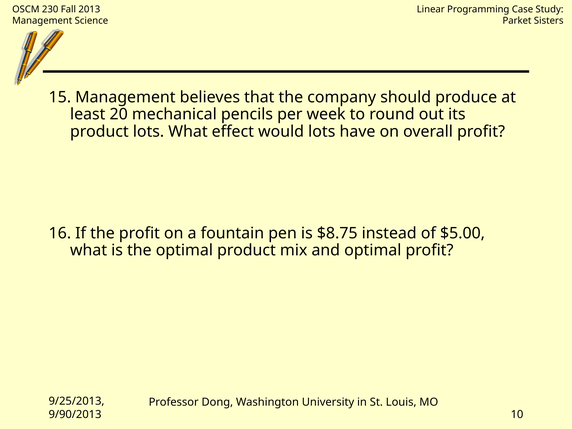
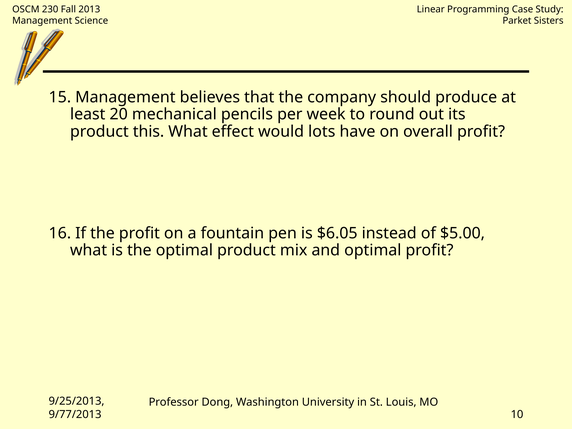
product lots: lots -> this
$8.75: $8.75 -> $6.05
9/90/2013: 9/90/2013 -> 9/77/2013
